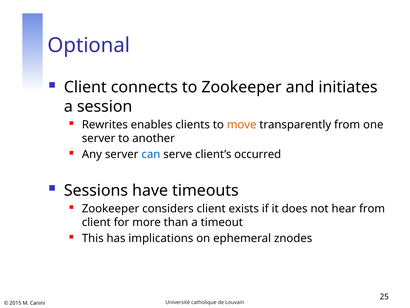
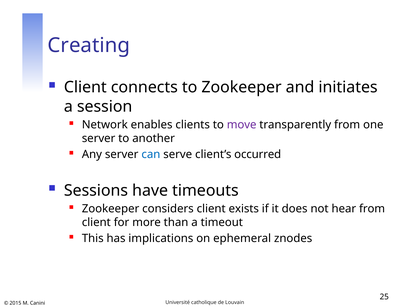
Optional: Optional -> Creating
Rewrites: Rewrites -> Network
move colour: orange -> purple
